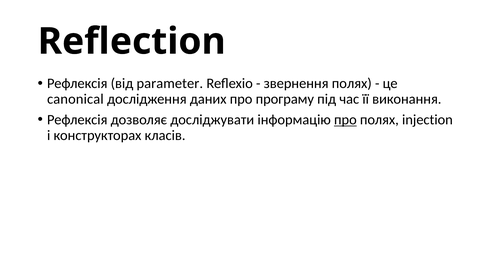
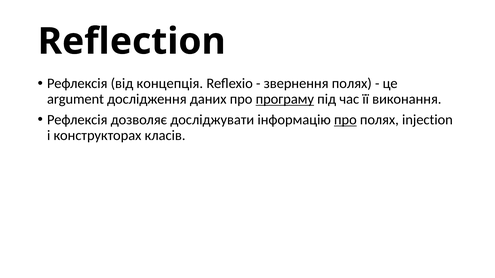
parameter: parameter -> концепція
canonical: canonical -> argument
програму underline: none -> present
